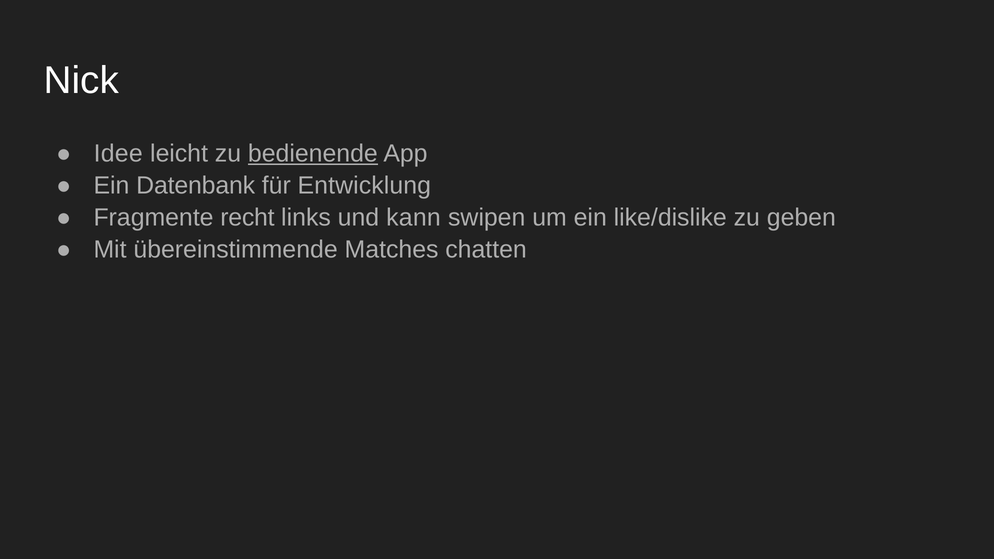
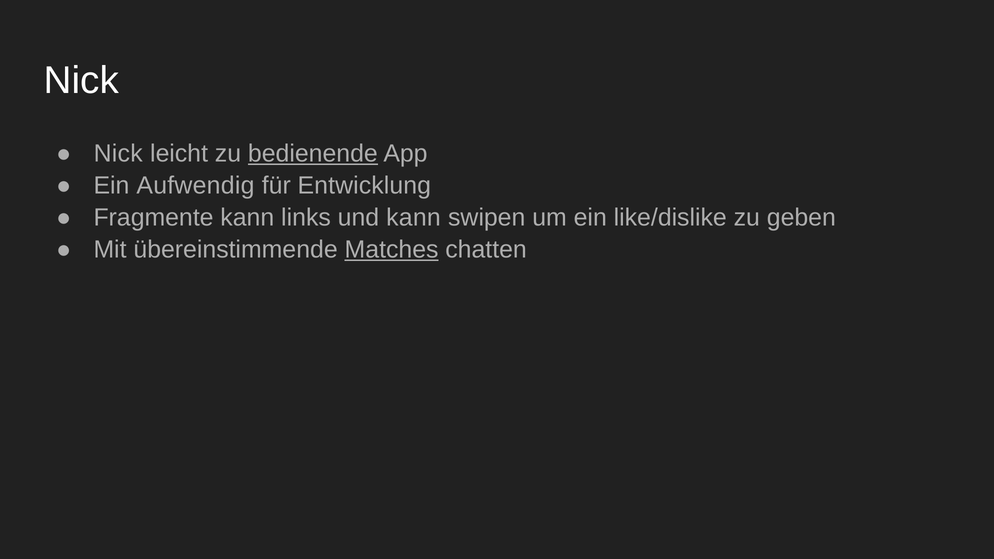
Idee at (118, 154): Idee -> Nick
Datenbank: Datenbank -> Aufwendig
Fragmente recht: recht -> kann
Matches underline: none -> present
